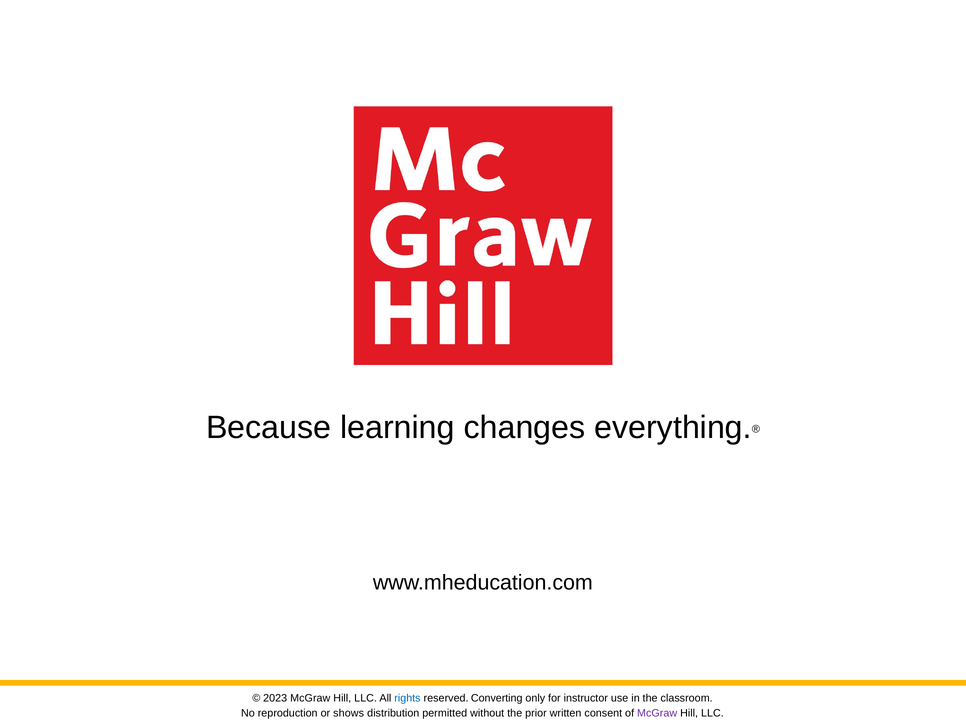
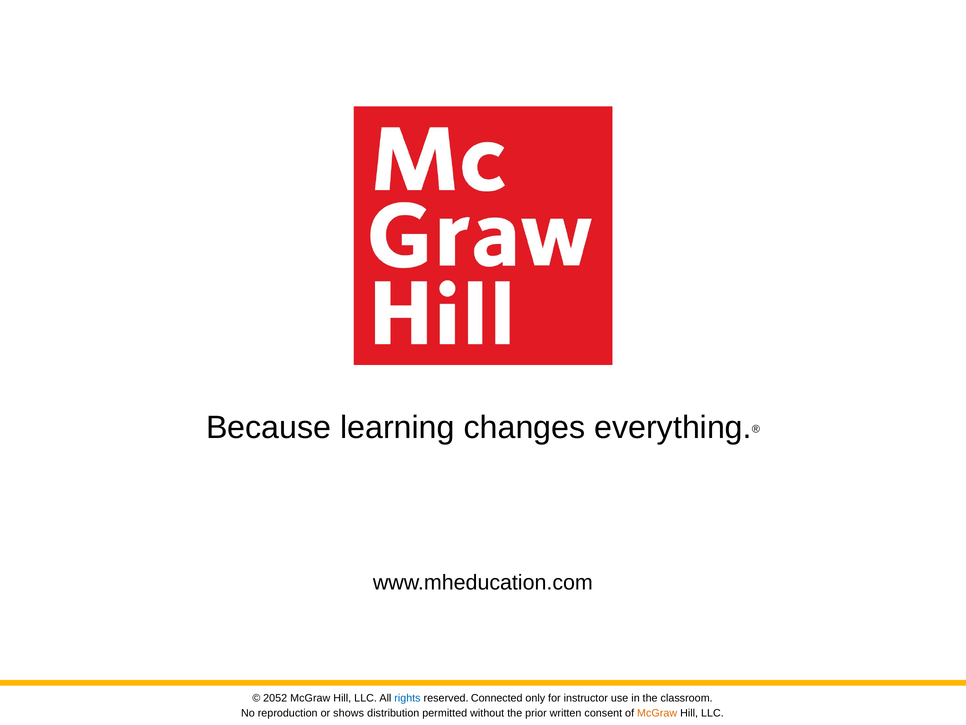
2023: 2023 -> 2052
Converting: Converting -> Connected
McGraw at (657, 713) colour: purple -> orange
